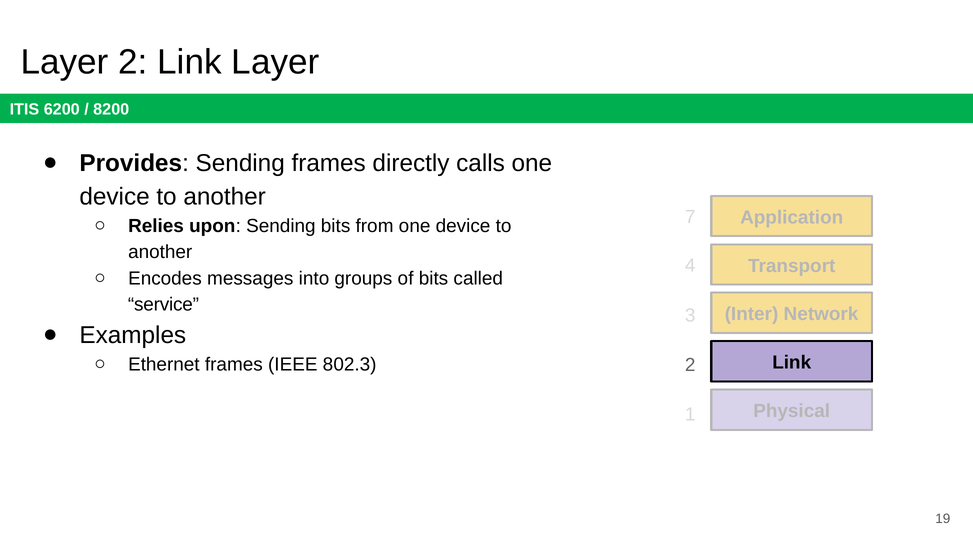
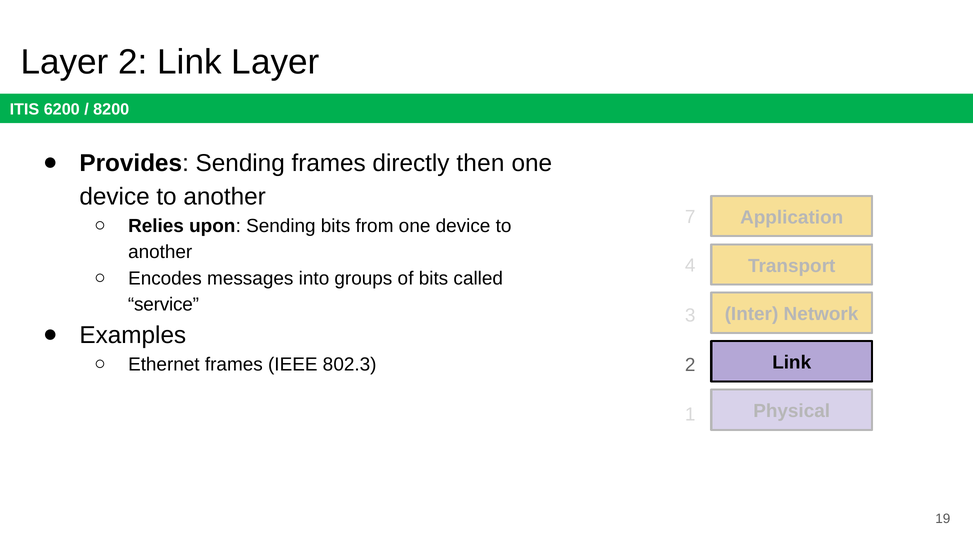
calls: calls -> then
